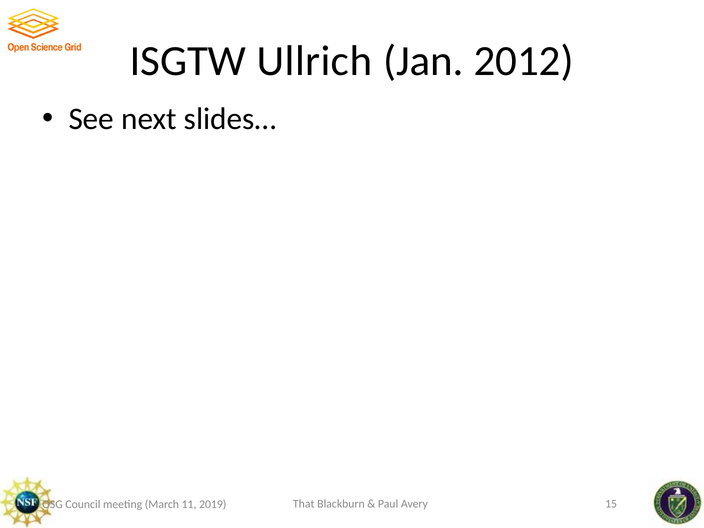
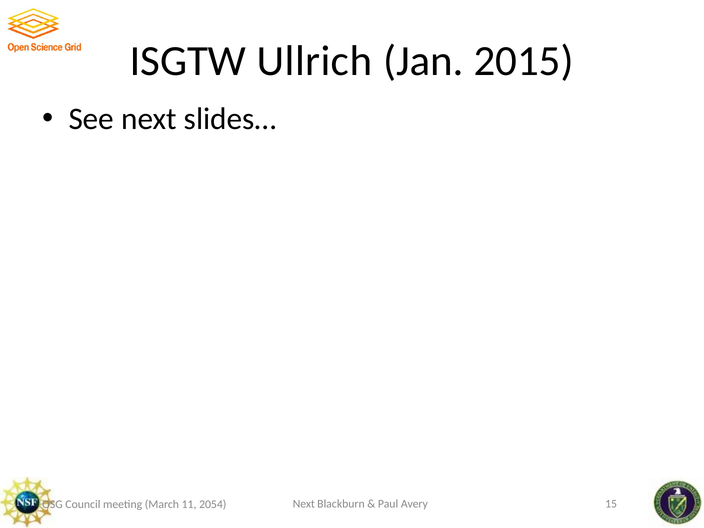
2012: 2012 -> 2015
That at (304, 504): That -> Next
2019: 2019 -> 2054
